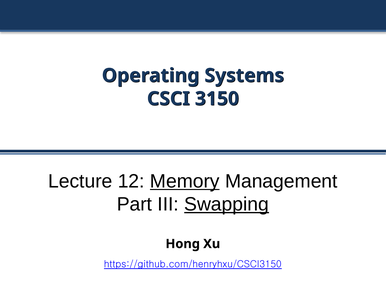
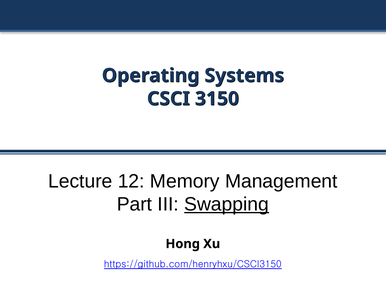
Memory underline: present -> none
